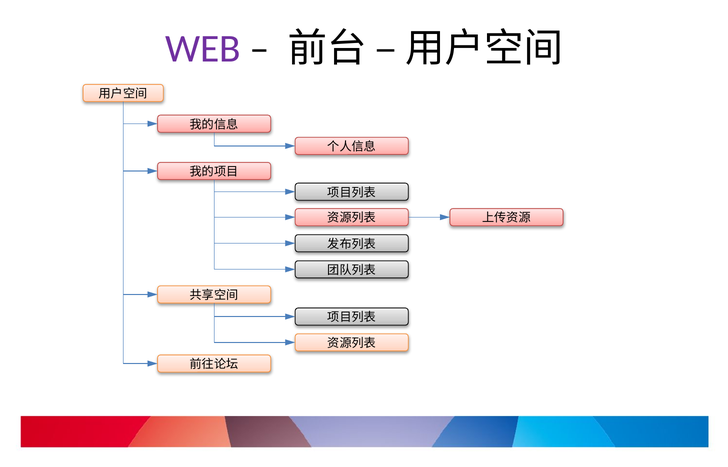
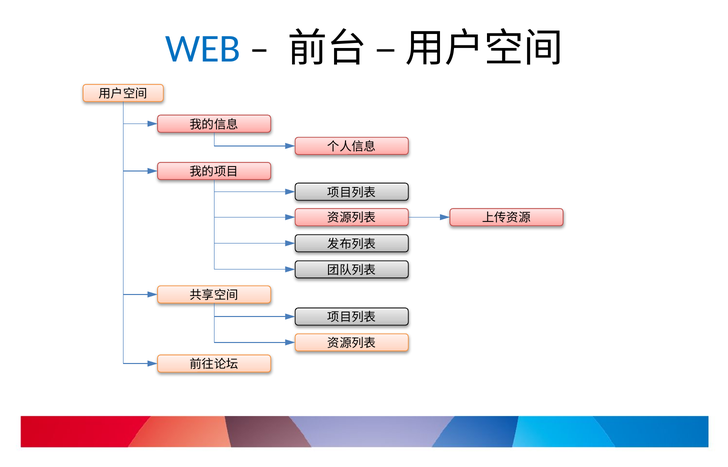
WEB colour: purple -> blue
